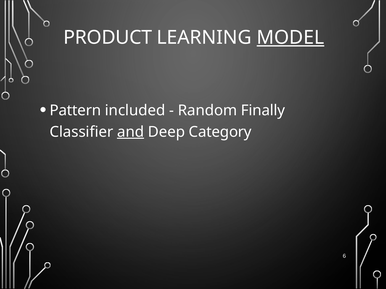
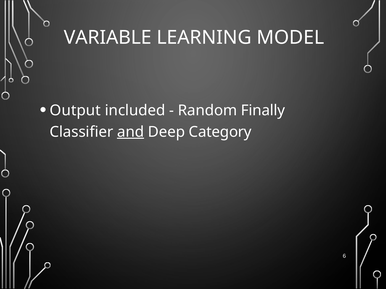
PRODUCT: PRODUCT -> VARIABLE
MODEL underline: present -> none
Pattern: Pattern -> Output
